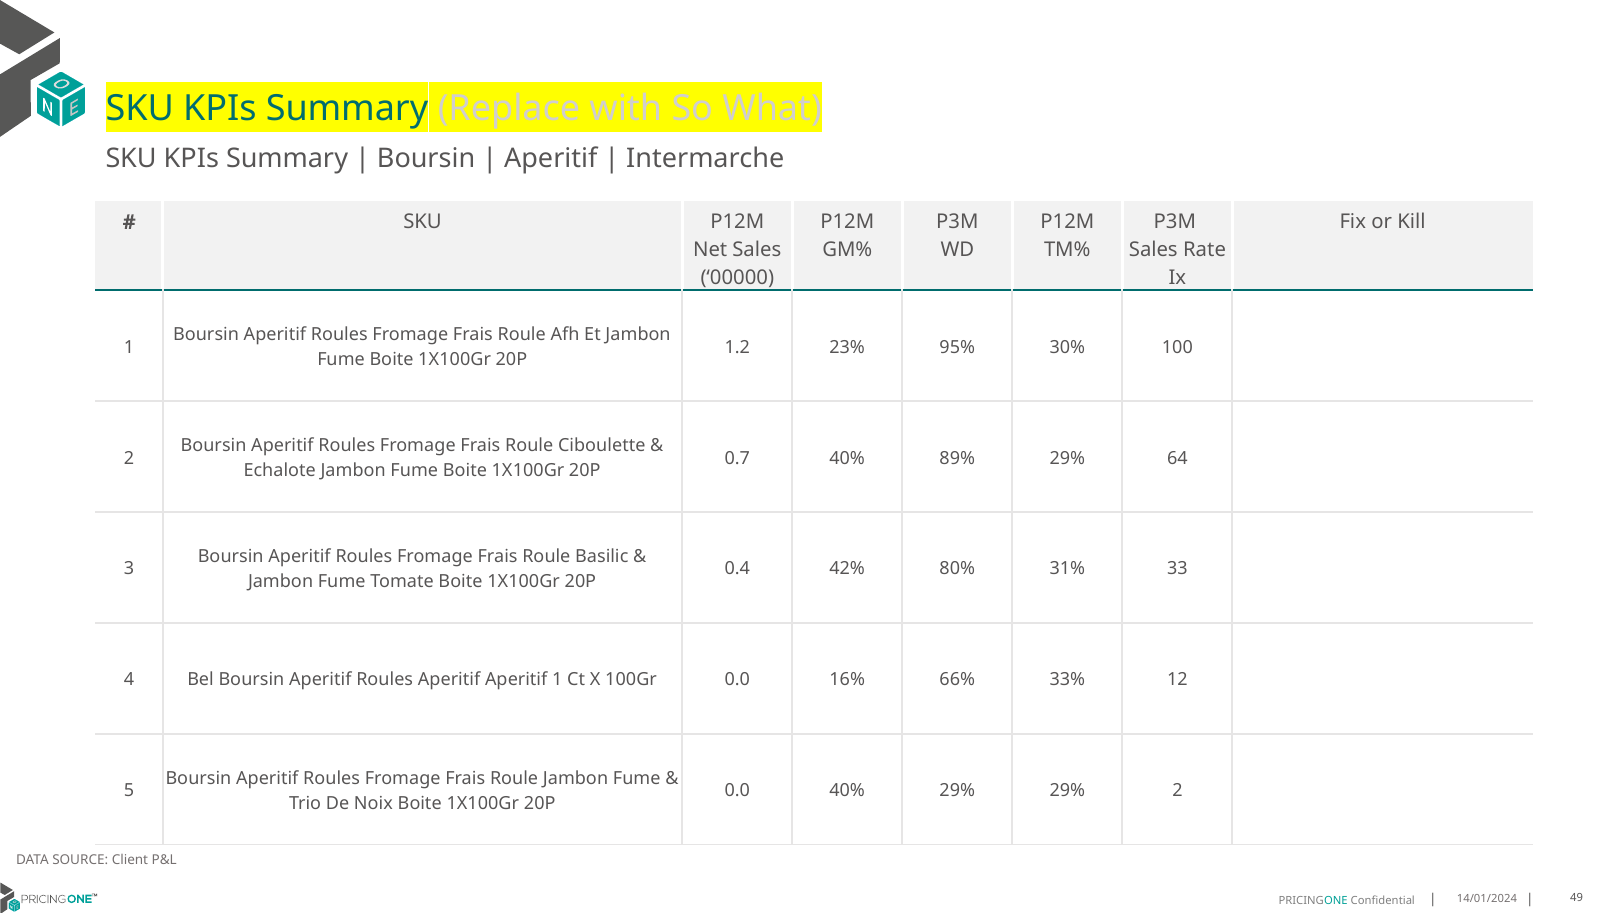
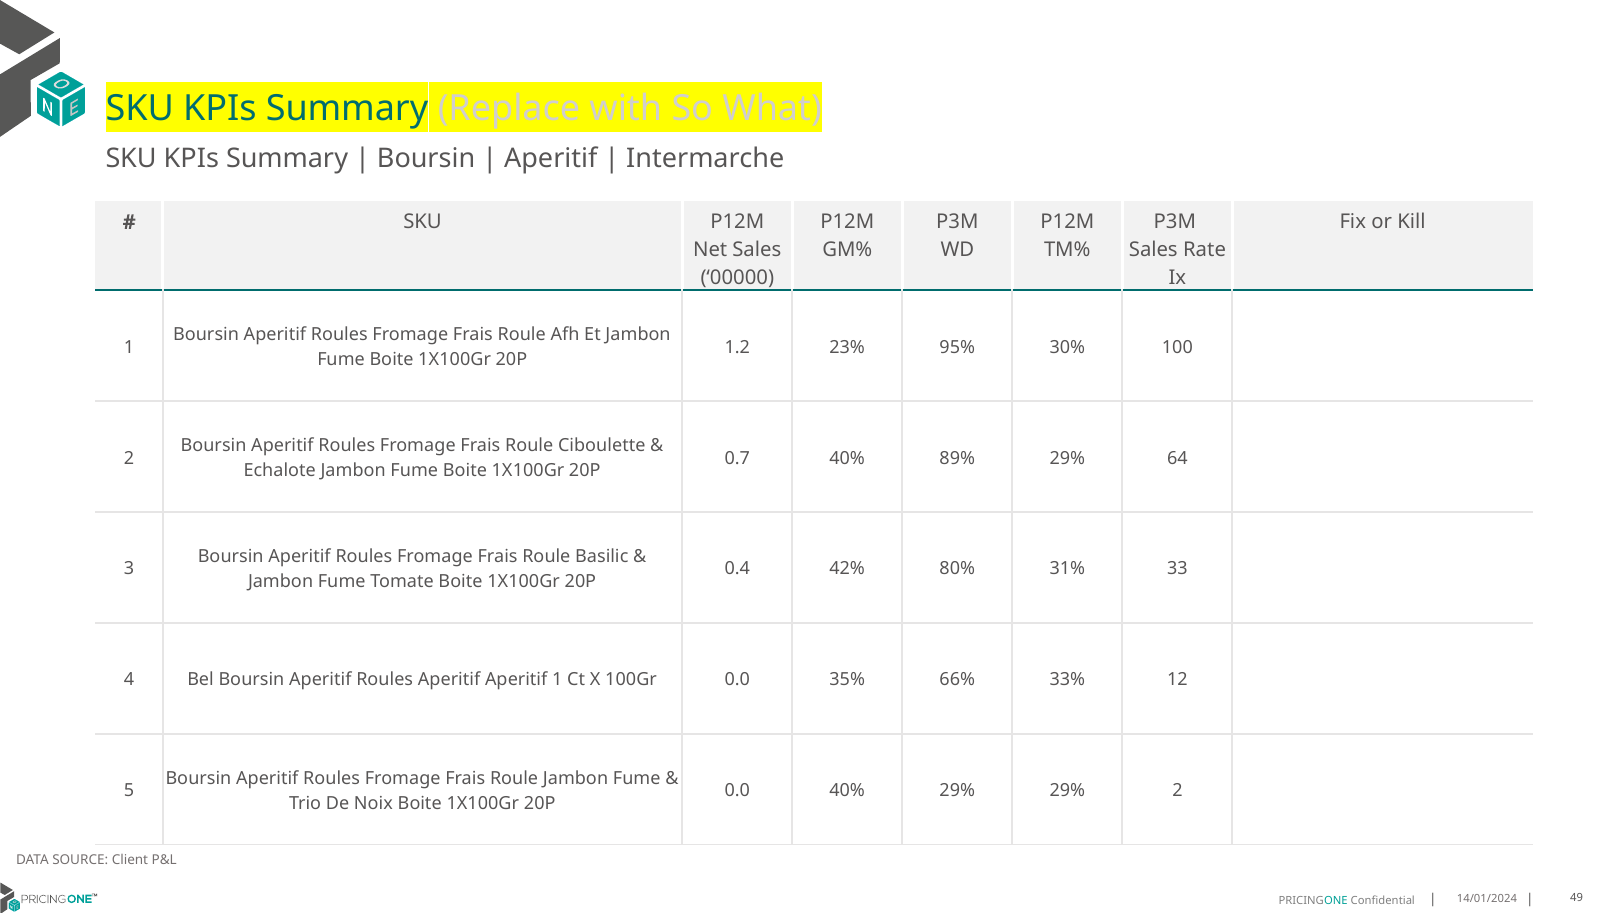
16%: 16% -> 35%
